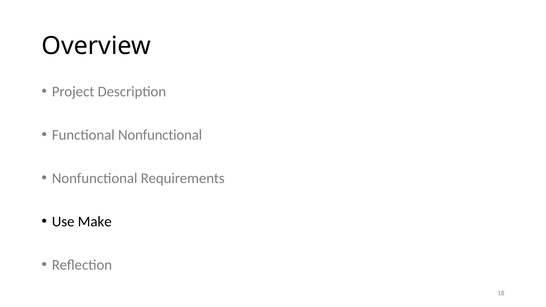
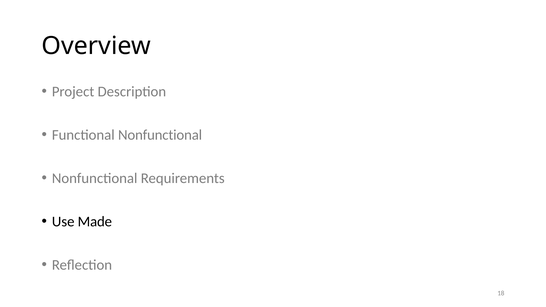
Make: Make -> Made
